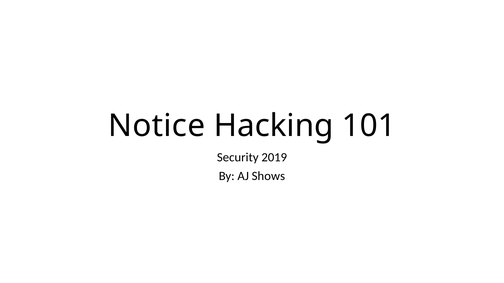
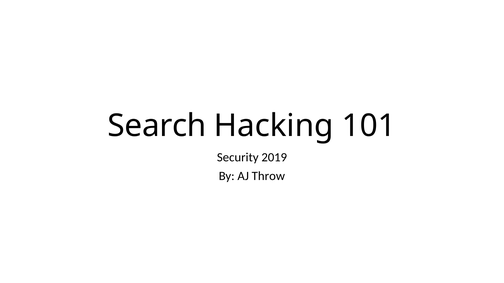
Notice: Notice -> Search
Shows: Shows -> Throw
